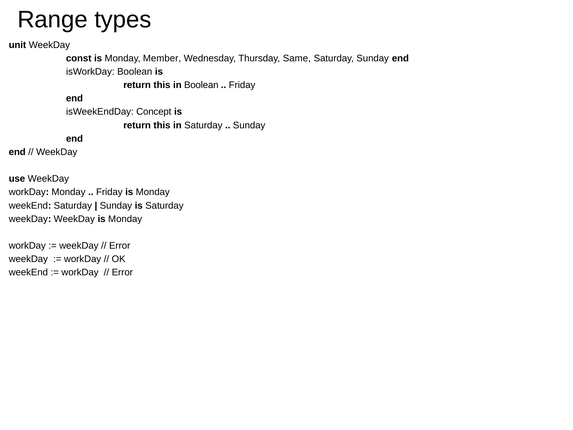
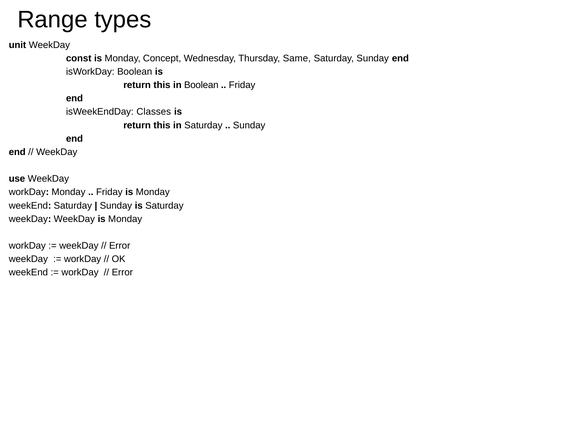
Member: Member -> Concept
Concept: Concept -> Classes
